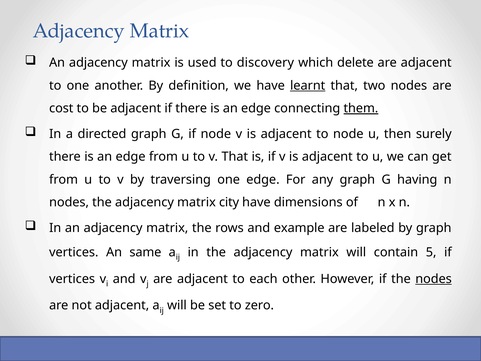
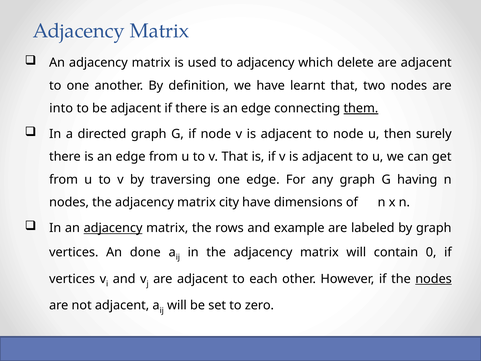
to discovery: discovery -> adjacency
learnt underline: present -> none
cost: cost -> into
adjacency at (113, 228) underline: none -> present
same: same -> done
5: 5 -> 0
